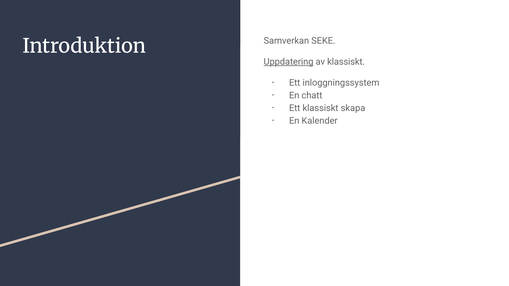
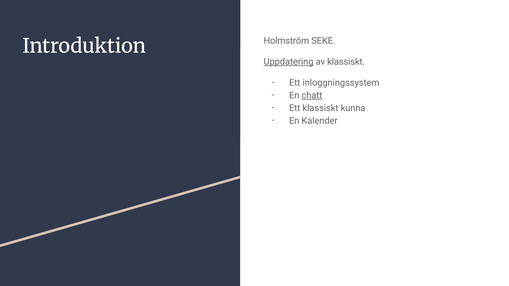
Samverkan: Samverkan -> Holmström
chatt underline: none -> present
skapa: skapa -> kunna
